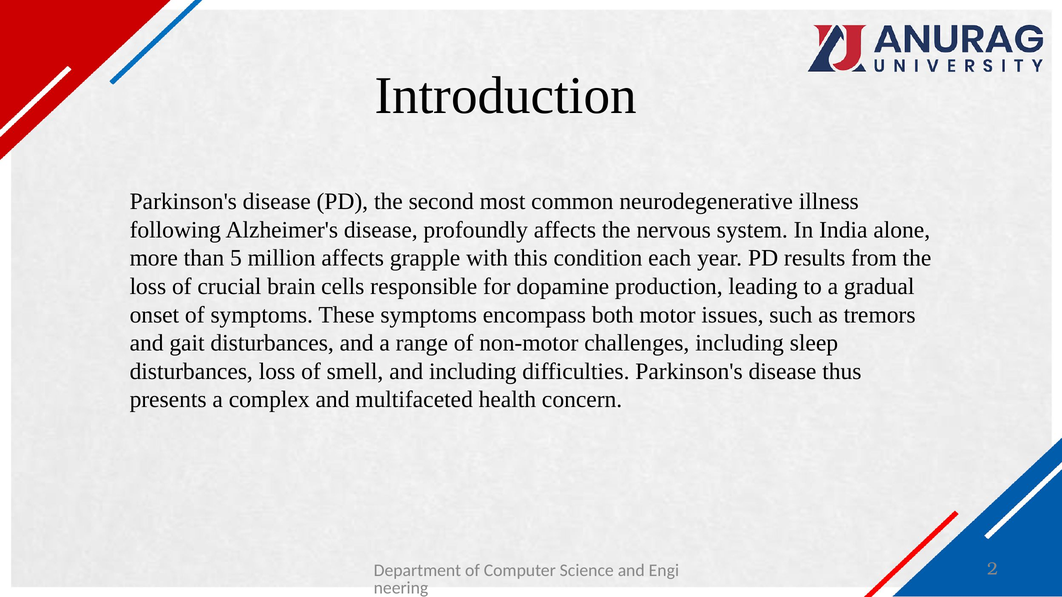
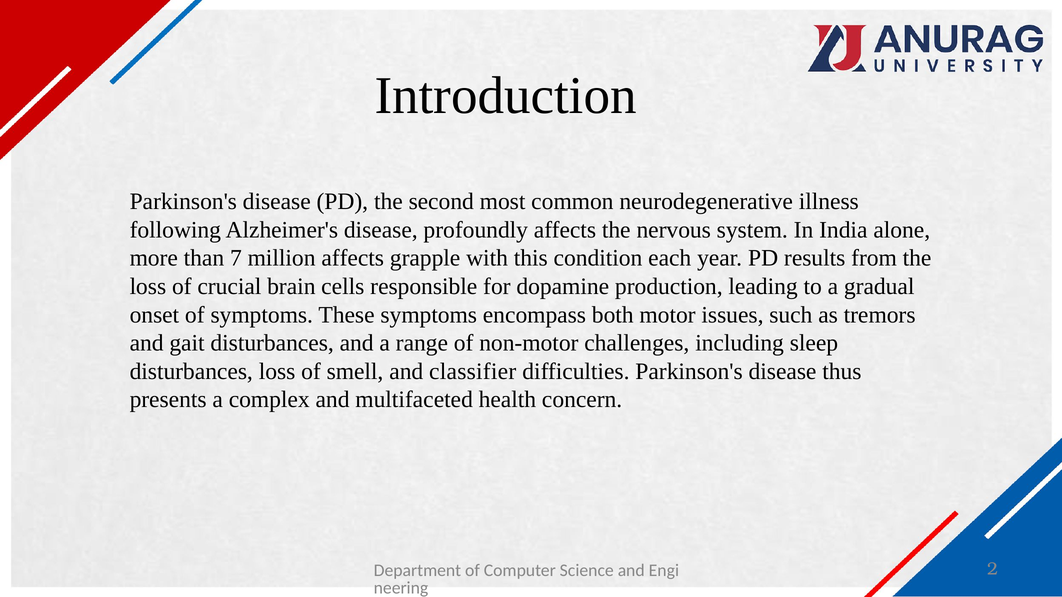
5: 5 -> 7
and including: including -> classifier
